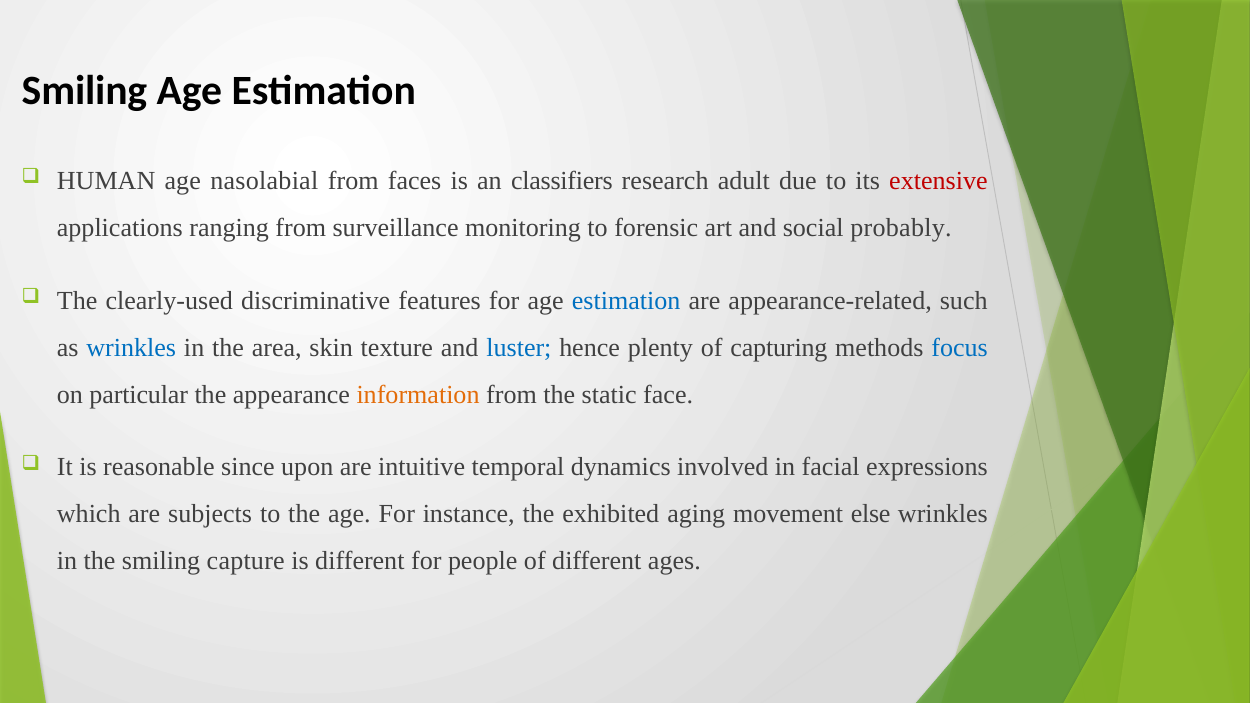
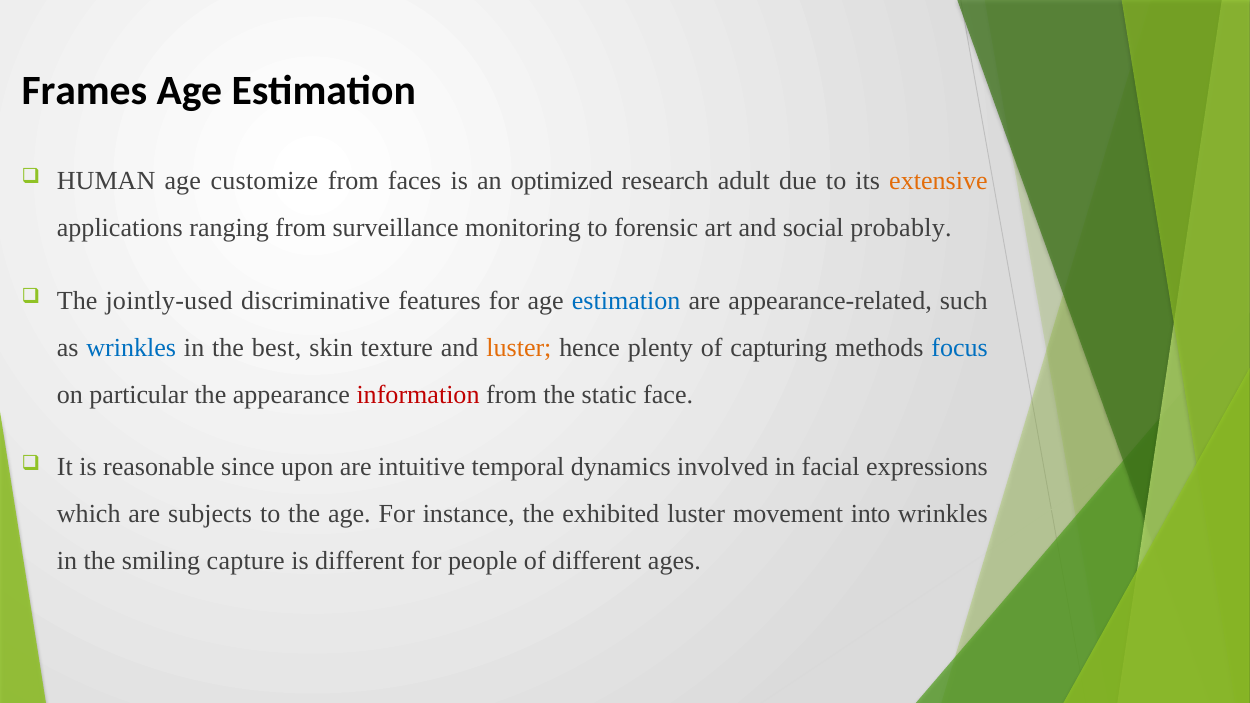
Smiling at (84, 91): Smiling -> Frames
nasolabial: nasolabial -> customize
classifiers: classifiers -> optimized
extensive colour: red -> orange
clearly-used: clearly-used -> jointly-used
area: area -> best
luster at (519, 348) colour: blue -> orange
information colour: orange -> red
exhibited aging: aging -> luster
else: else -> into
